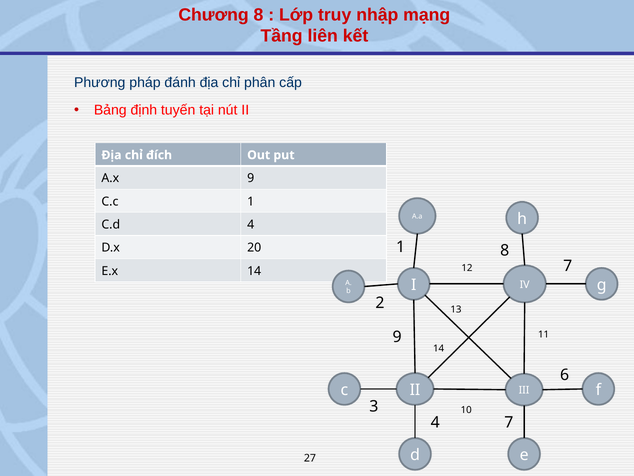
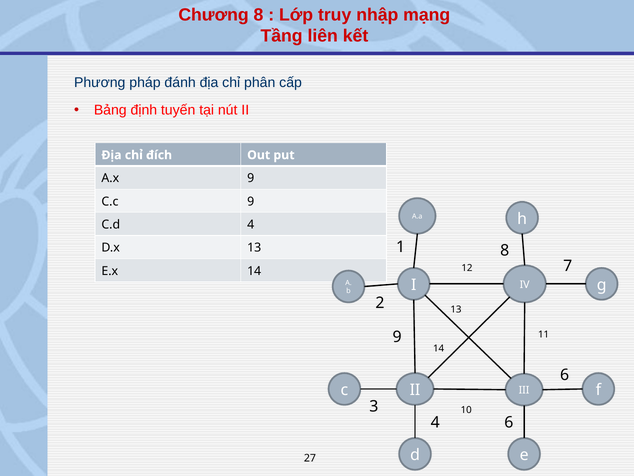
C.c 1: 1 -> 9
D.x 20: 20 -> 13
4 7: 7 -> 6
